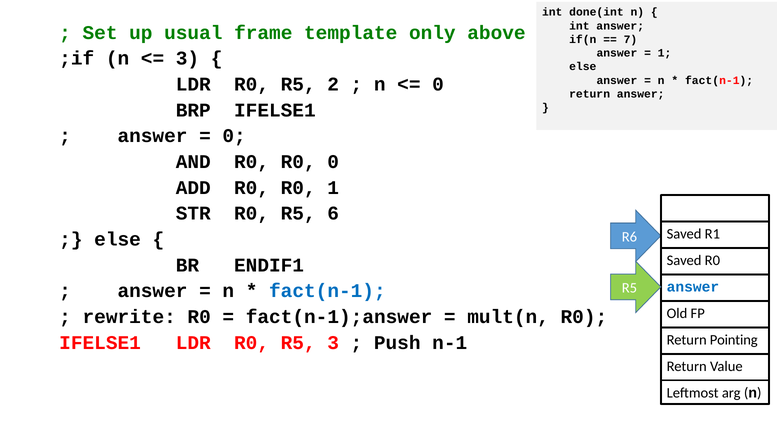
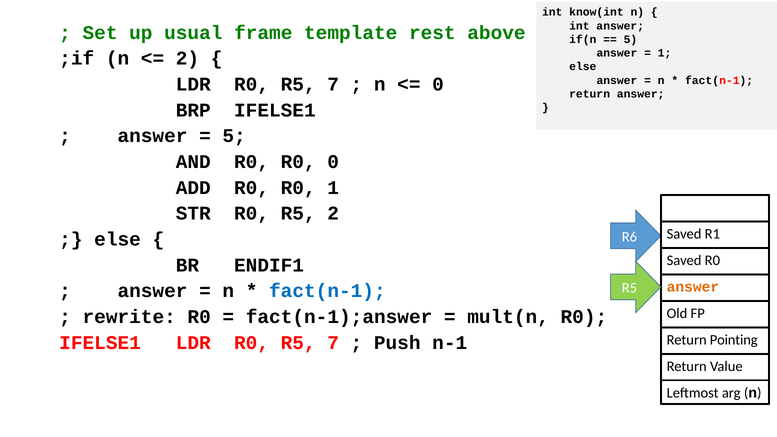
done(int: done(int -> know(int
only: only -> rest
7 at (630, 39): 7 -> 5
3 at (187, 59): 3 -> 2
2 at (333, 84): 2 -> 7
0 at (234, 136): 0 -> 5
R5 6: 6 -> 2
answer at (693, 287) colour: blue -> orange
3 at (333, 343): 3 -> 7
